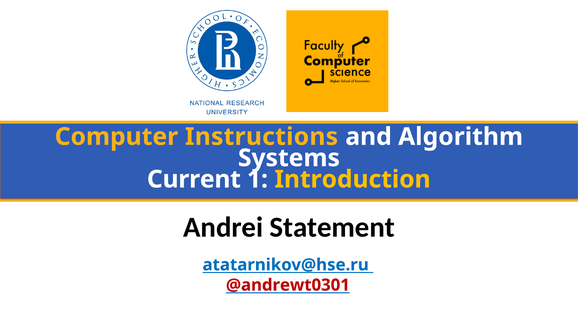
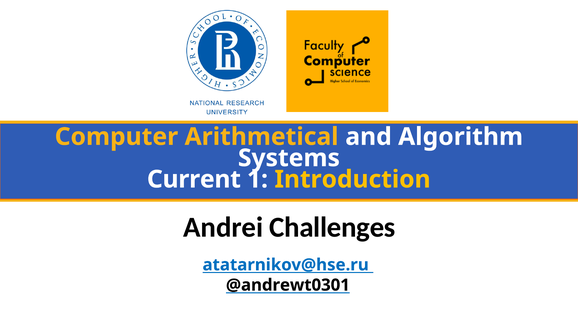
Instructions: Instructions -> Arithmetical
Statement: Statement -> Challenges
@andrewt0301 colour: red -> black
